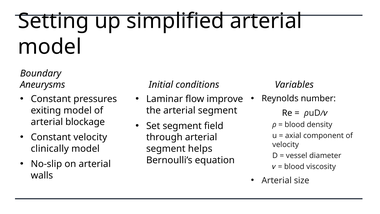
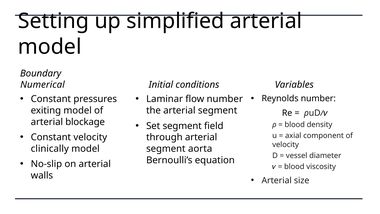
Aneurysms: Aneurysms -> Numerical
flow improve: improve -> number
helps: helps -> aorta
